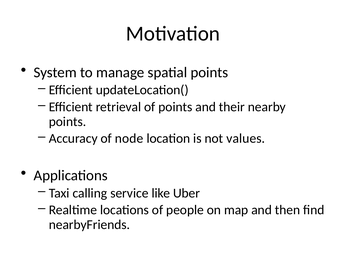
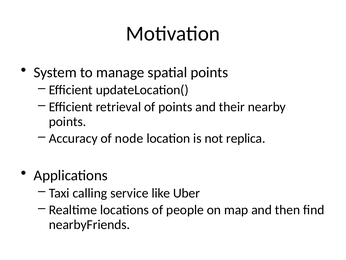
values: values -> replica
